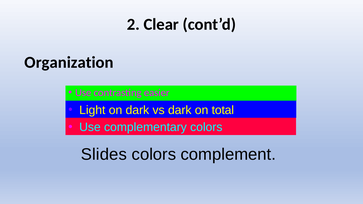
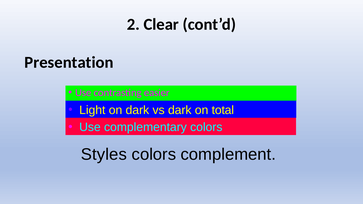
Organization: Organization -> Presentation
Slides: Slides -> Styles
